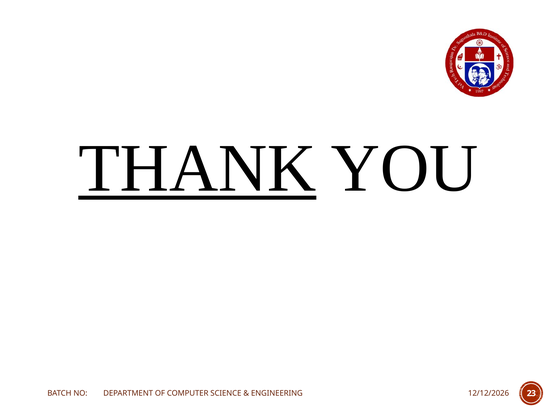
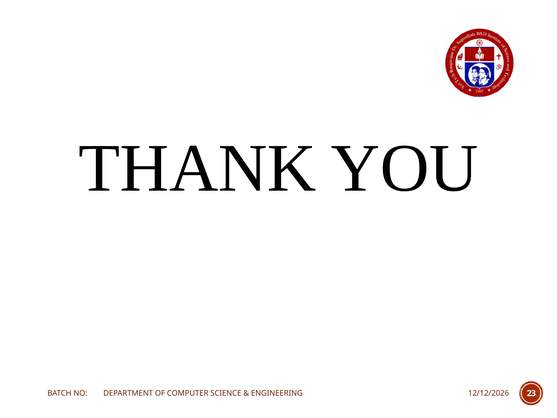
THANK underline: present -> none
